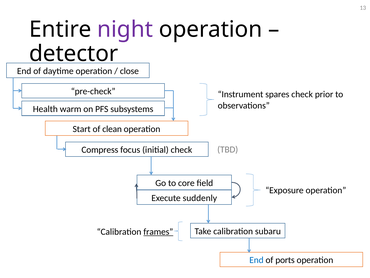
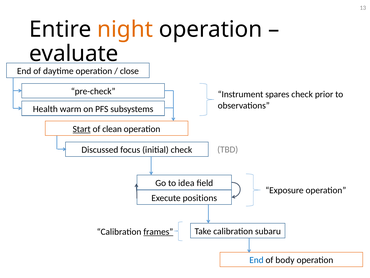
night colour: purple -> orange
detector: detector -> evaluate
Start underline: none -> present
Compress: Compress -> Discussed
core: core -> idea
suddenly: suddenly -> positions
ports: ports -> body
